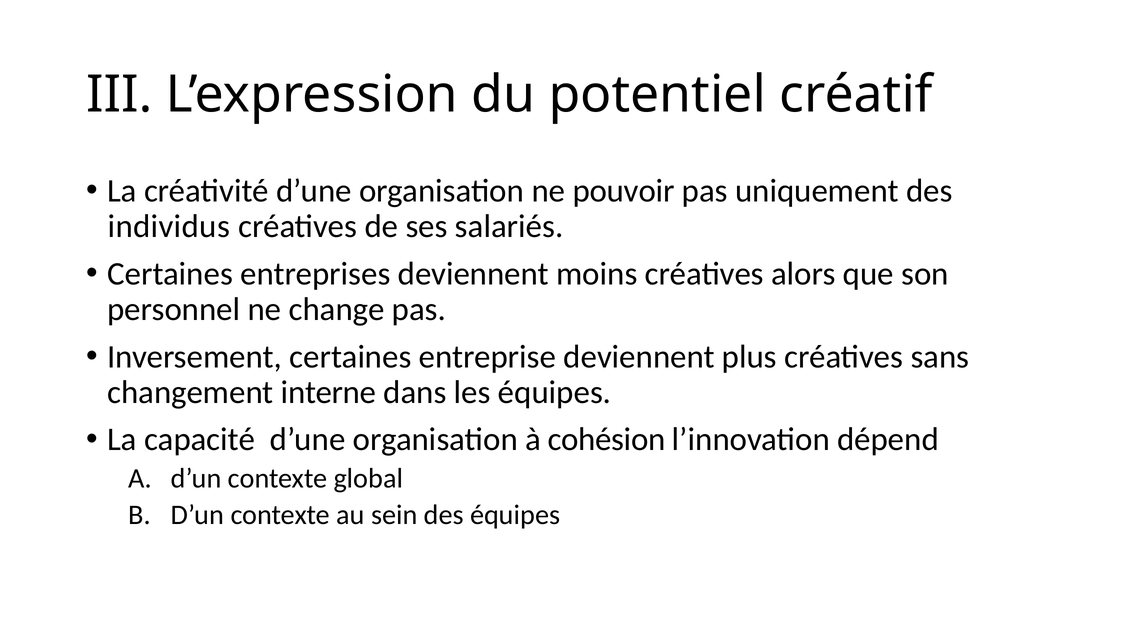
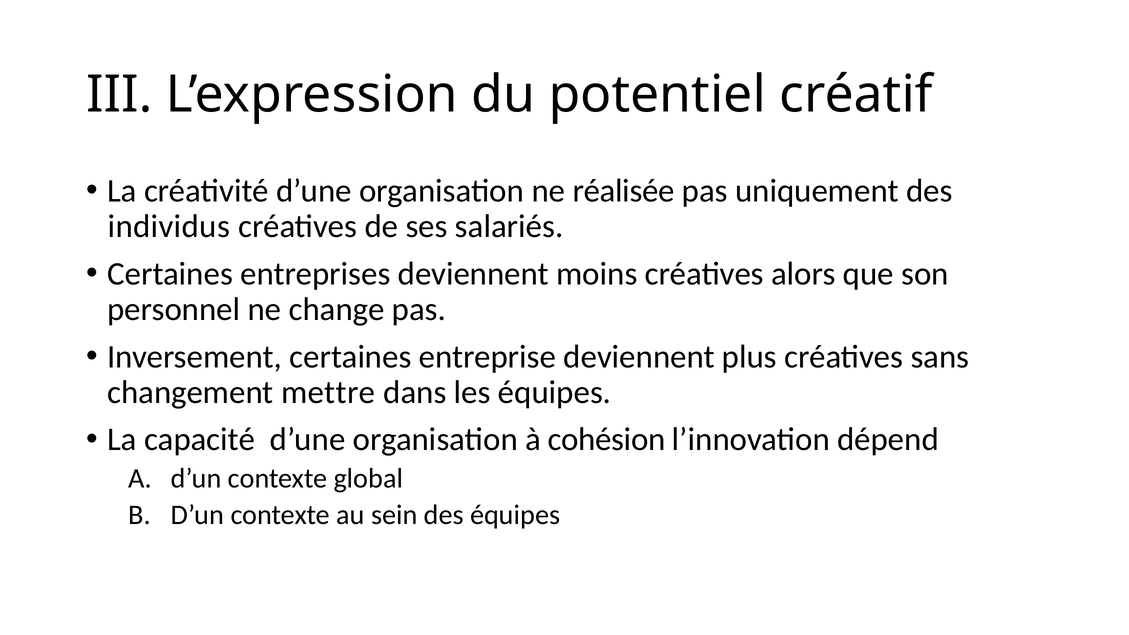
pouvoir: pouvoir -> réalisée
interne: interne -> mettre
